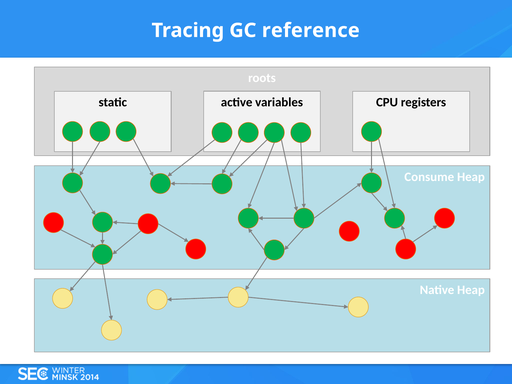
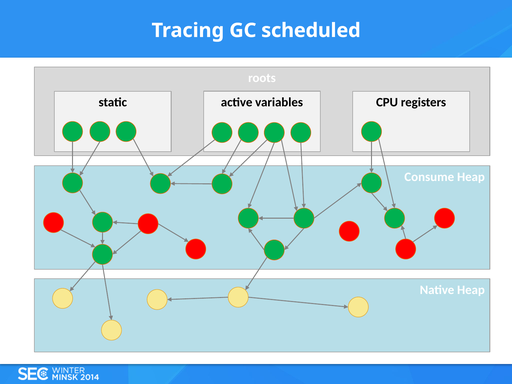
reference: reference -> scheduled
